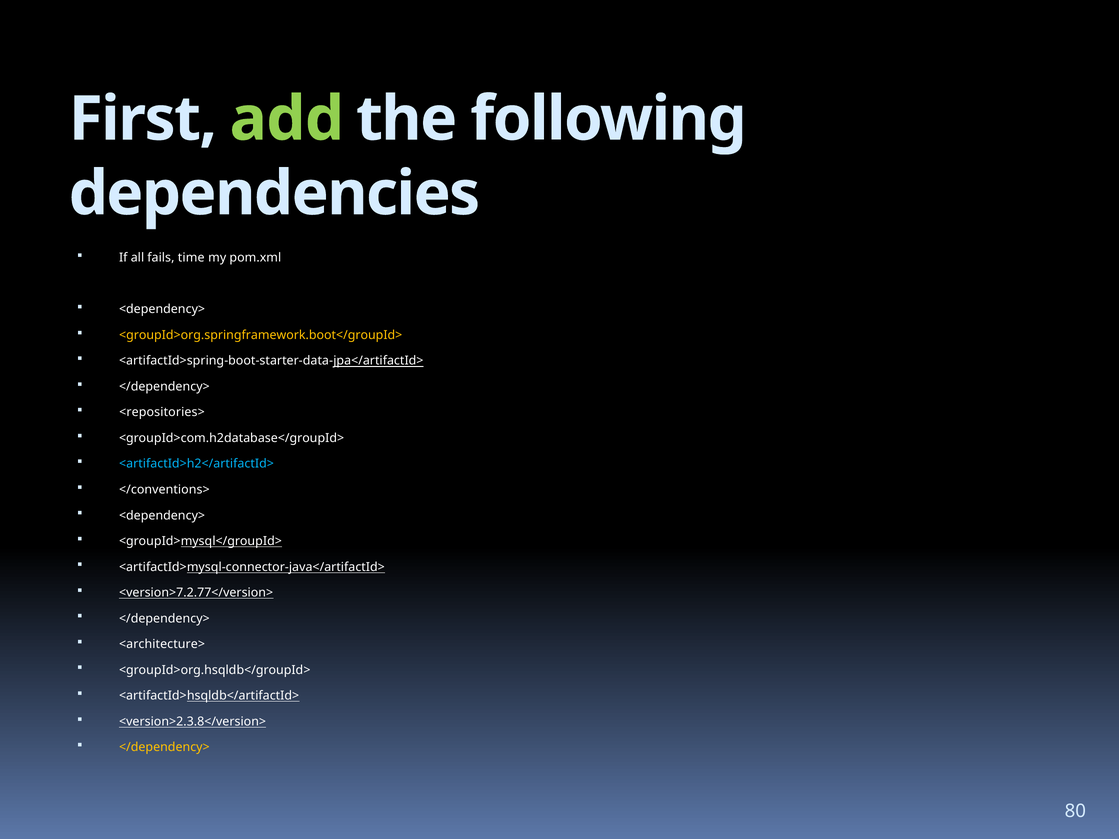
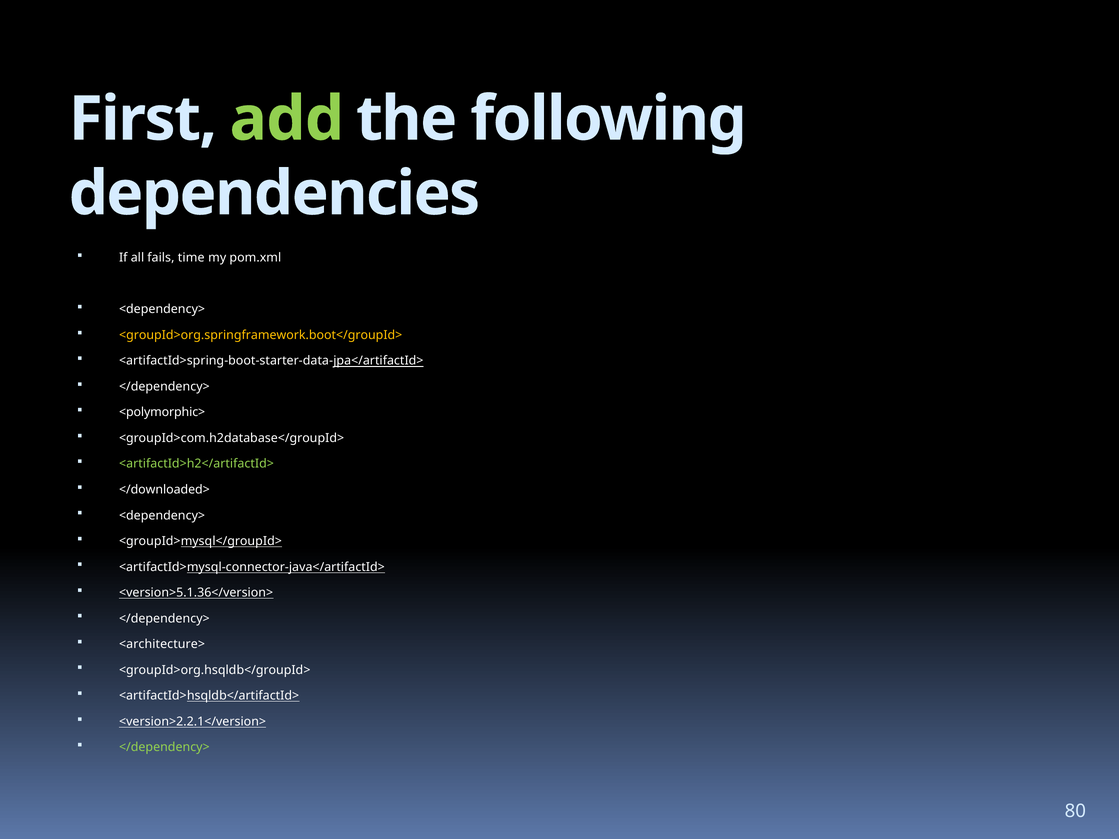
<repositories>: <repositories> -> <polymorphic>
<artifactId>h2</artifactId> colour: light blue -> light green
</conventions>: </conventions> -> </downloaded>
<version>7.2.77</version>: <version>7.2.77</version> -> <version>5.1.36</version>
<version>2.3.8</version>: <version>2.3.8</version> -> <version>2.2.1</version>
</dependency> at (164, 748) colour: yellow -> light green
